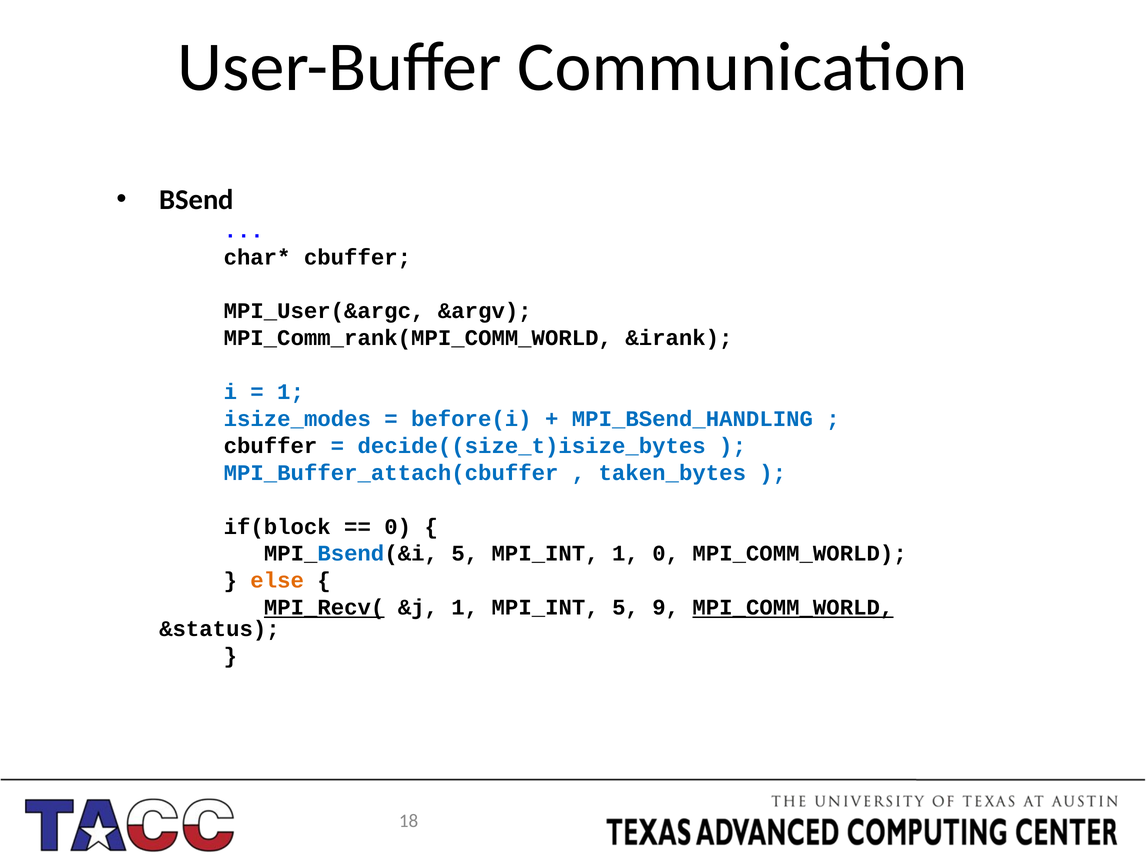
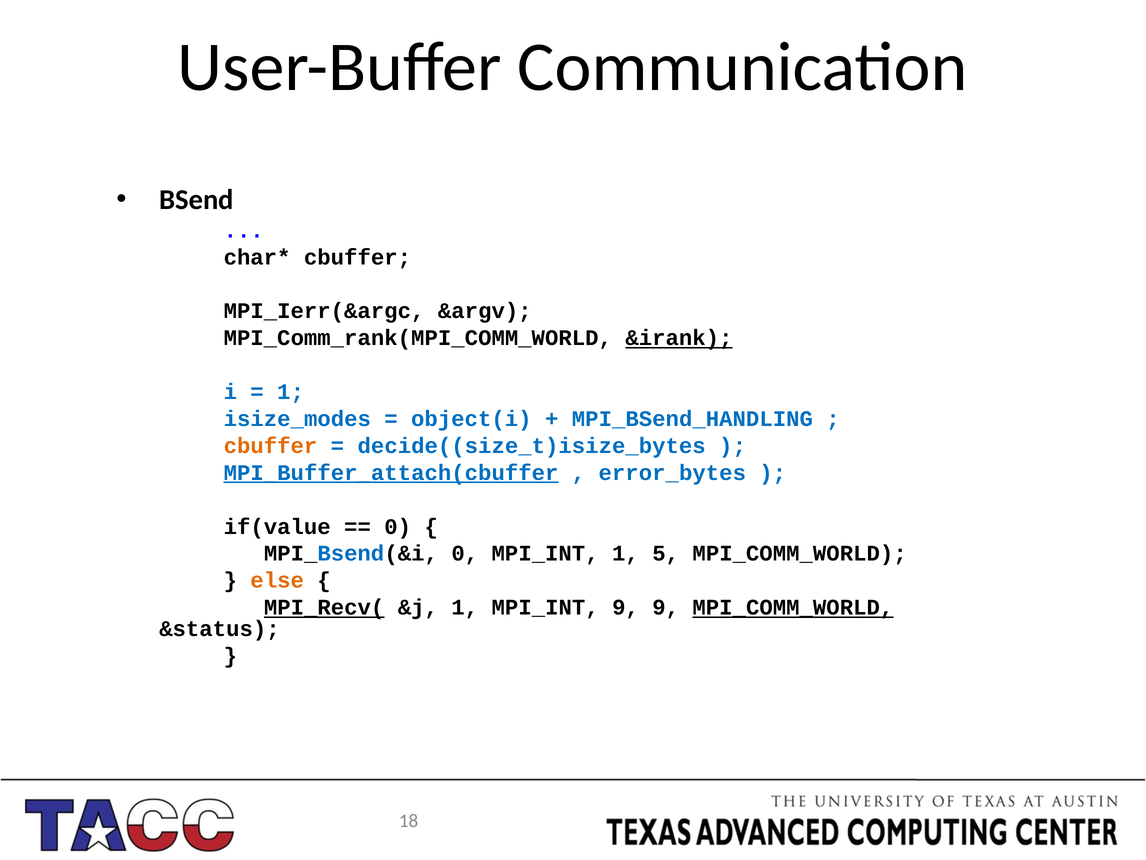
MPI_User(&argc: MPI_User(&argc -> MPI_Ierr(&argc
&irank underline: none -> present
before(i: before(i -> object(i
cbuffer at (270, 446) colour: black -> orange
MPI_Buffer_attach(cbuffer underline: none -> present
taken_bytes: taken_bytes -> error_bytes
if(block: if(block -> if(value
MPI_Bsend(&i 5: 5 -> 0
1 0: 0 -> 5
MPI_INT 5: 5 -> 9
